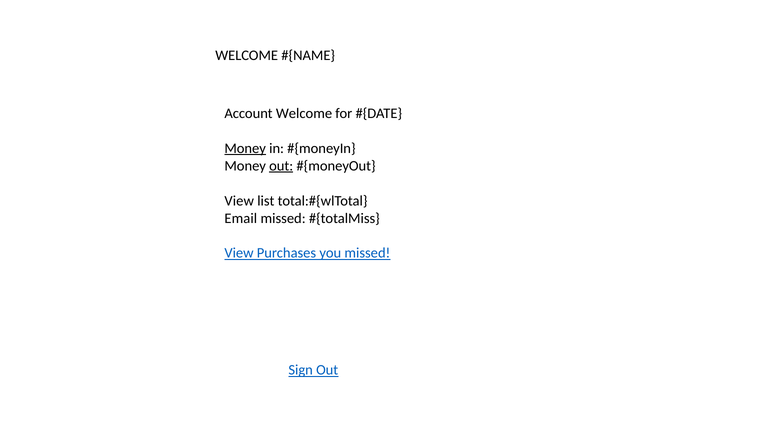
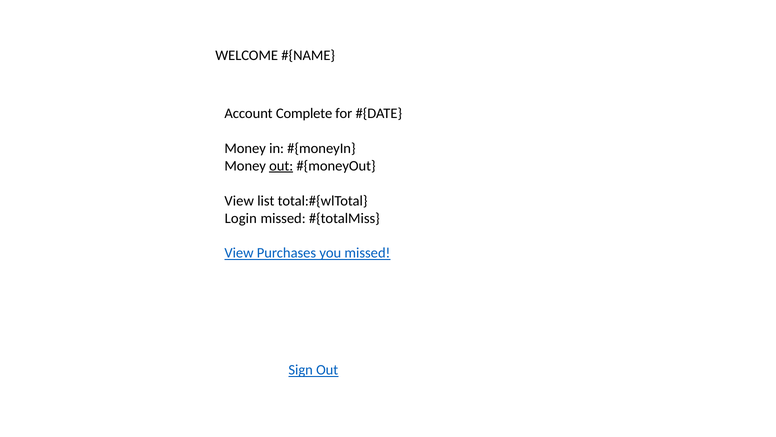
Account Welcome: Welcome -> Complete
Money at (245, 148) underline: present -> none
Email: Email -> Login
